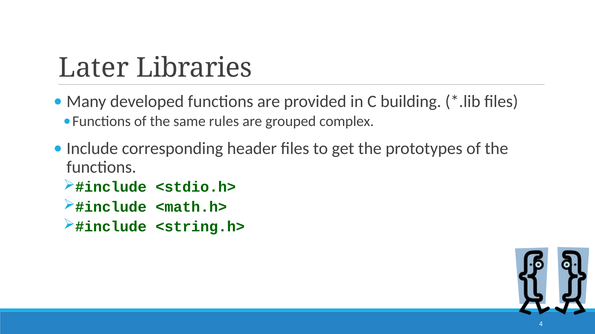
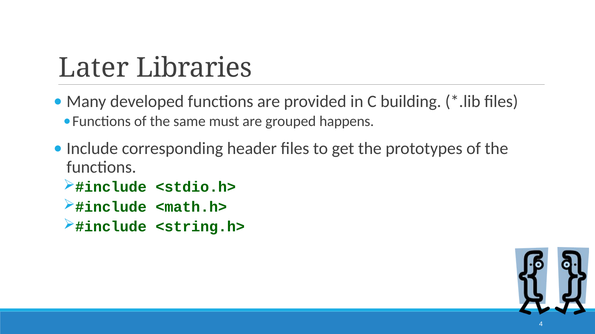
rules: rules -> must
complex: complex -> happens
